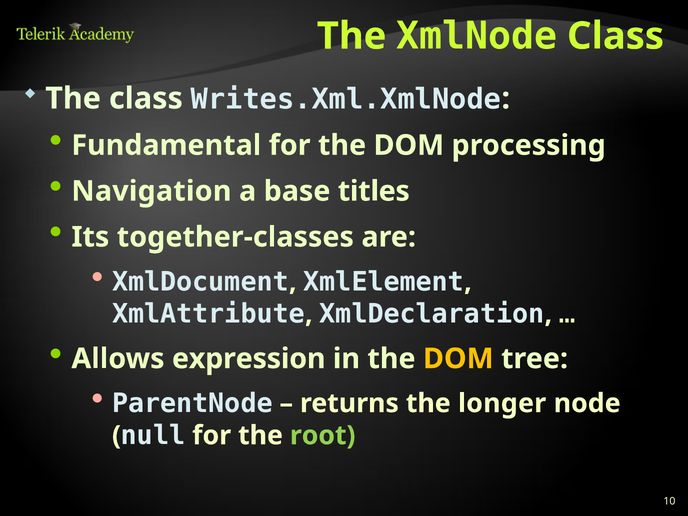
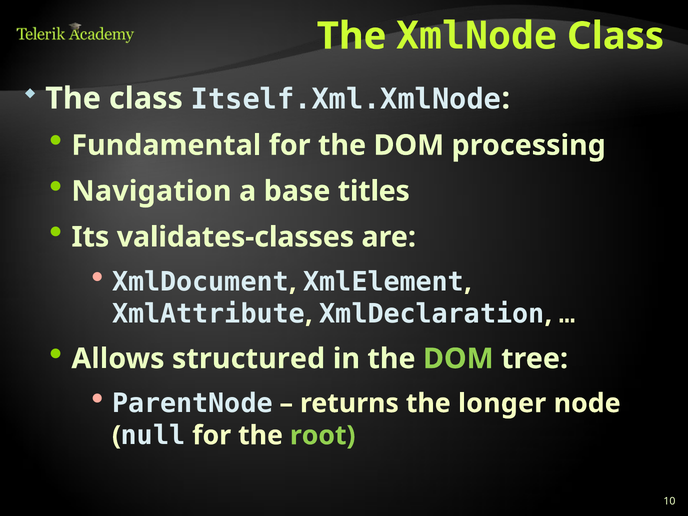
Writes.Xml.XmlNode: Writes.Xml.XmlNode -> Itself.Xml.XmlNode
together-classes: together-classes -> validates-classes
expression: expression -> structured
DOM at (458, 359) colour: yellow -> light green
